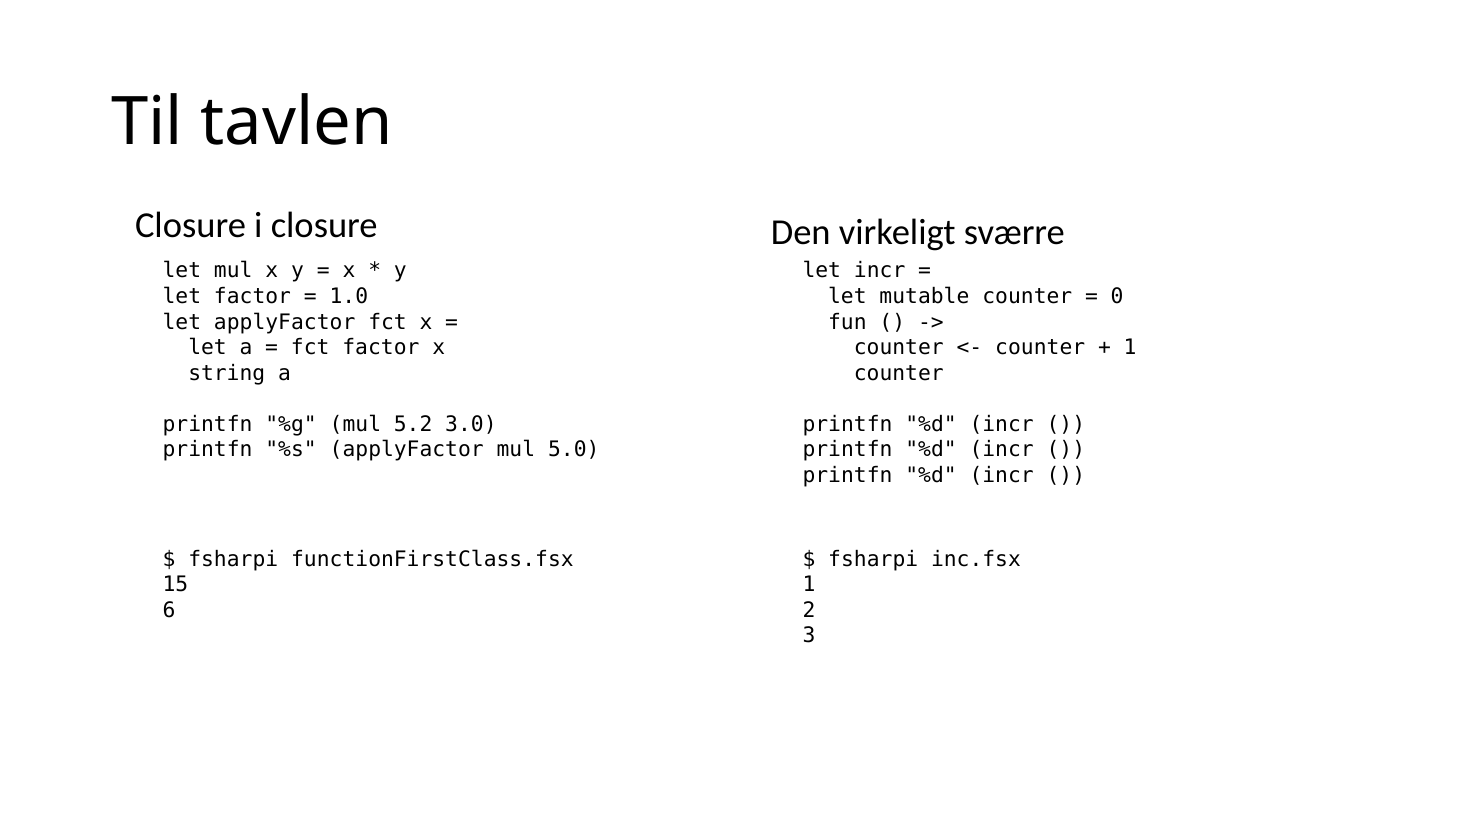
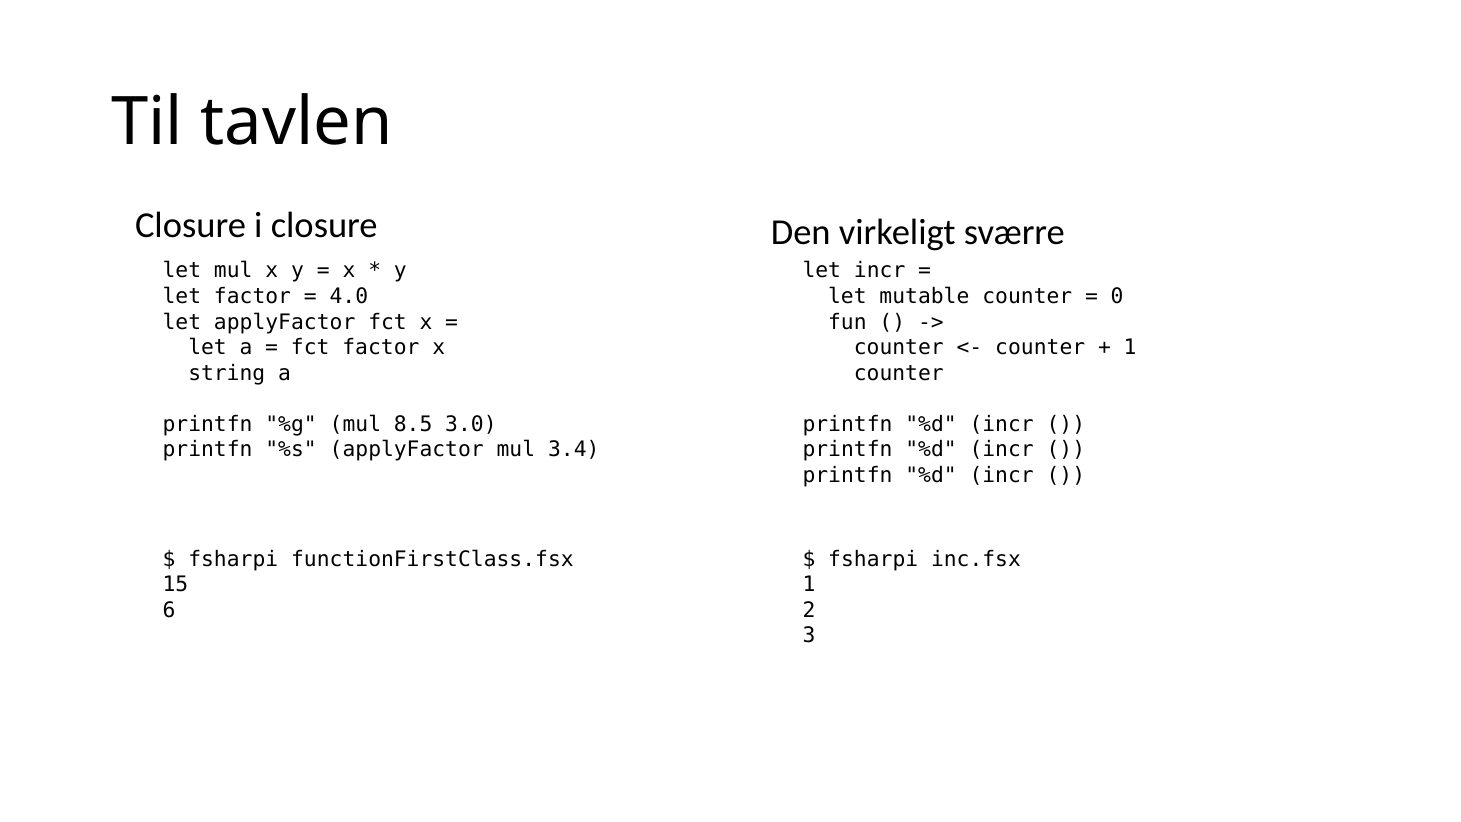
1.0: 1.0 -> 4.0
5.2: 5.2 -> 8.5
5.0: 5.0 -> 3.4
